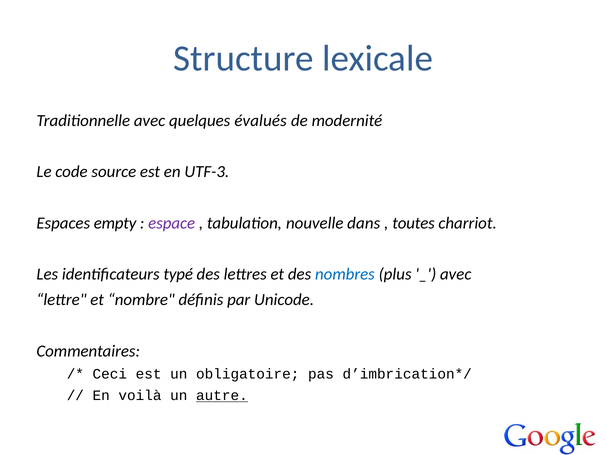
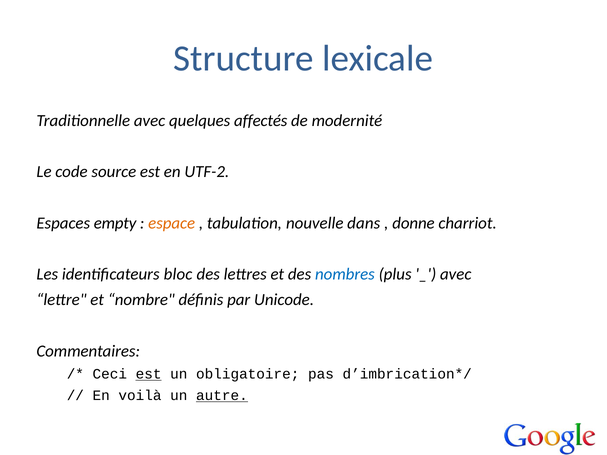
évalués: évalués -> affectés
UTF-3: UTF-3 -> UTF-2
espace colour: purple -> orange
toutes: toutes -> donne
typé: typé -> bloc
est at (149, 374) underline: none -> present
